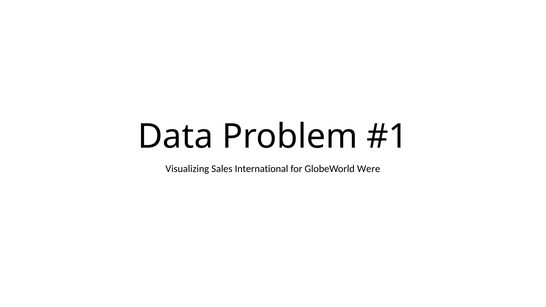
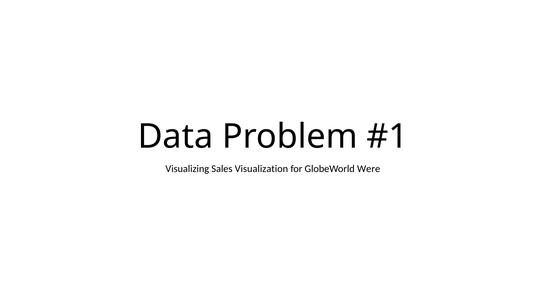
International: International -> Visualization
